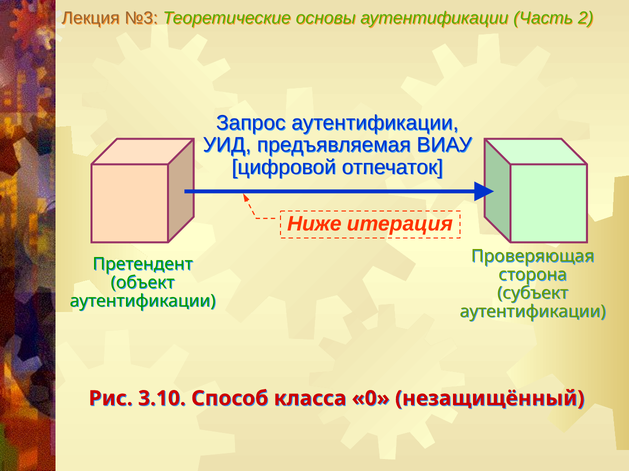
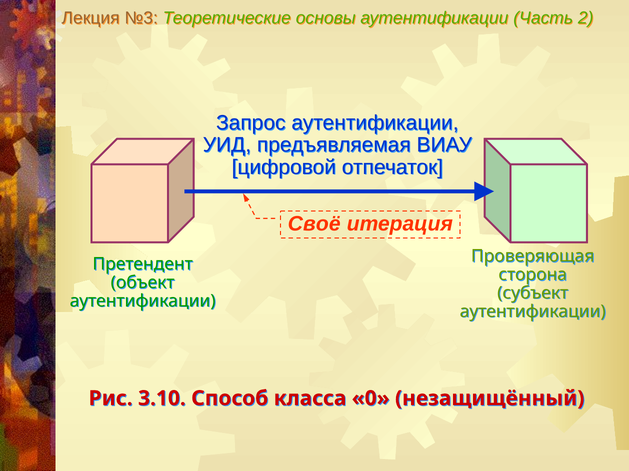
Ниже: Ниже -> Своё
